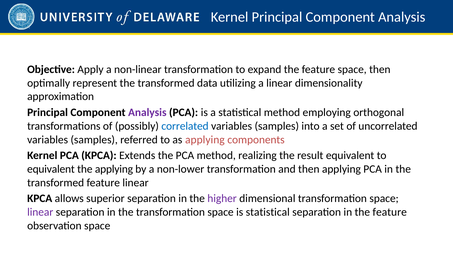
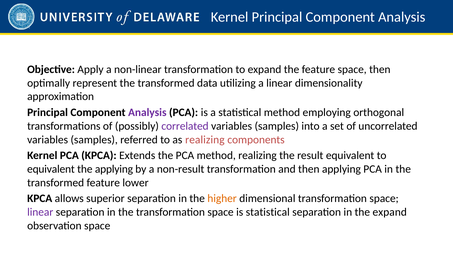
correlated colour: blue -> purple
as applying: applying -> realizing
non-lower: non-lower -> non-result
feature linear: linear -> lower
higher colour: purple -> orange
in the feature: feature -> expand
